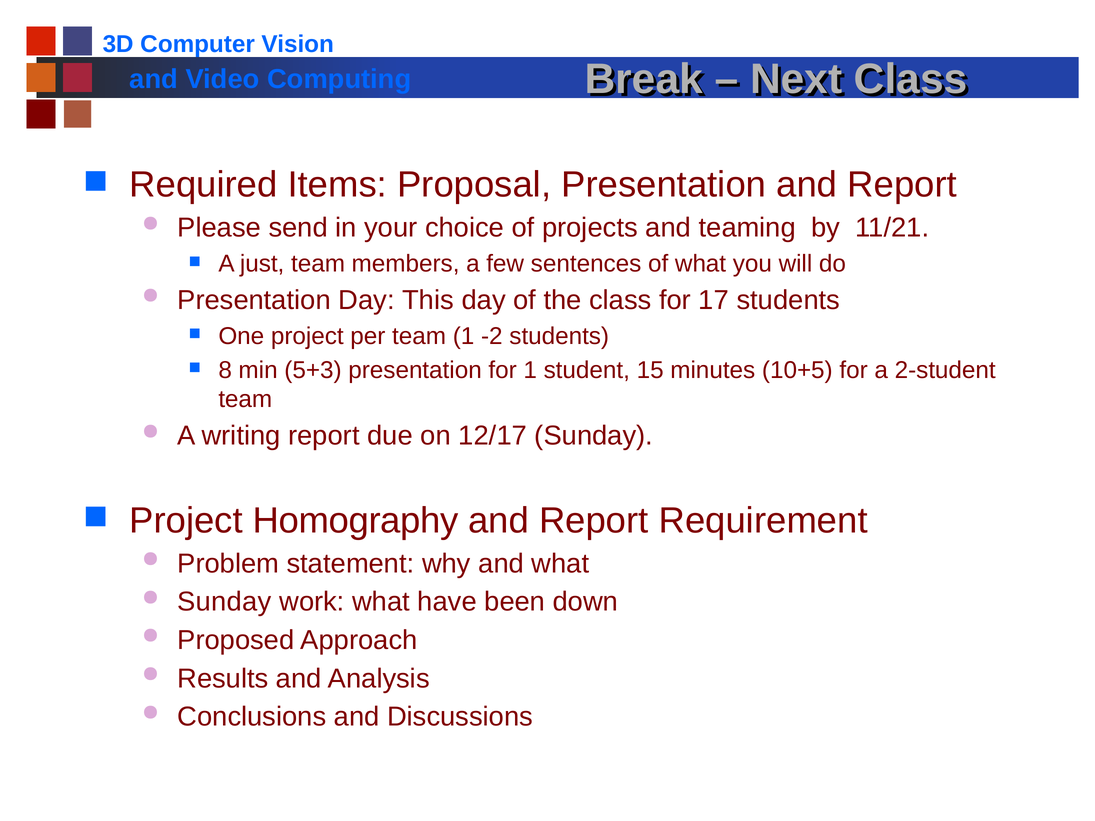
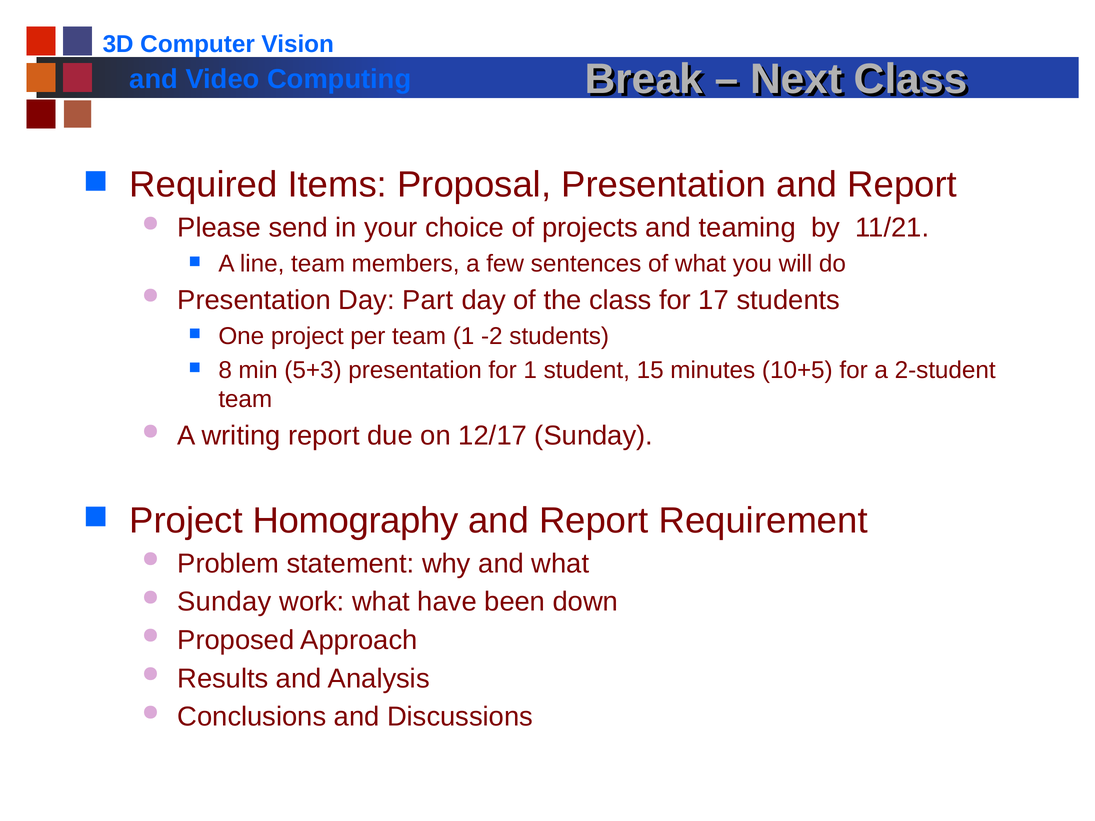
just: just -> line
This: This -> Part
